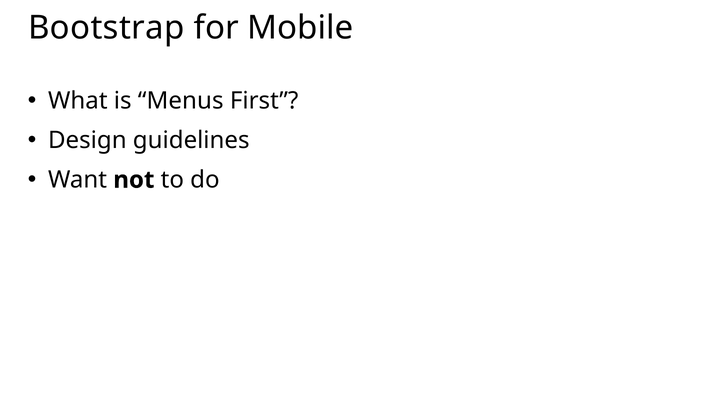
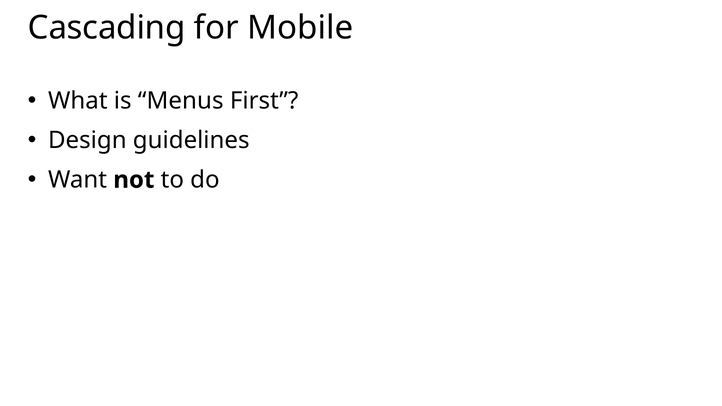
Bootstrap: Bootstrap -> Cascading
